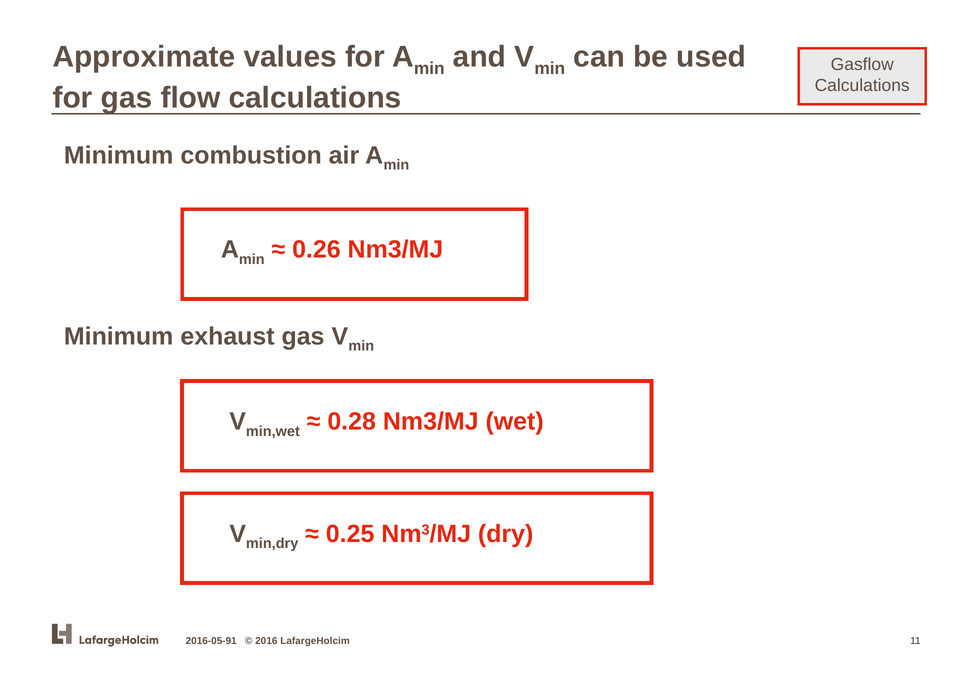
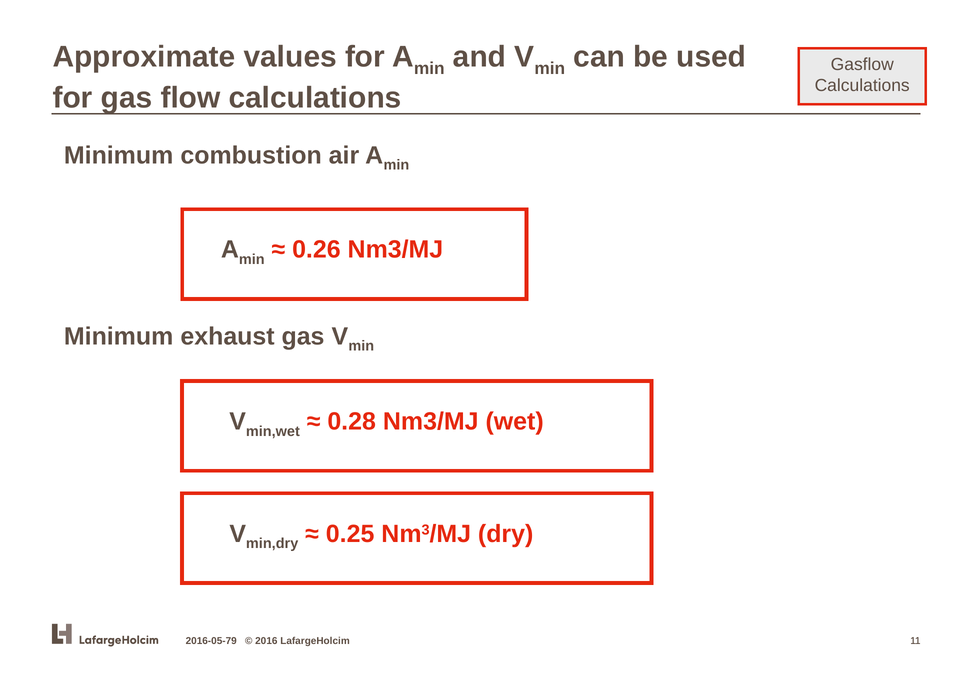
2016-05-91: 2016-05-91 -> 2016-05-79
